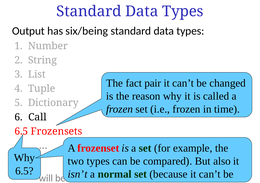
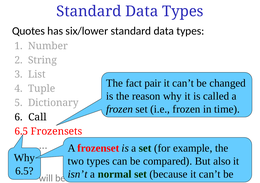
Output: Output -> Quotes
six/being: six/being -> six/lower
